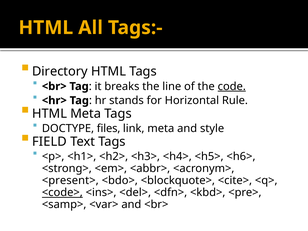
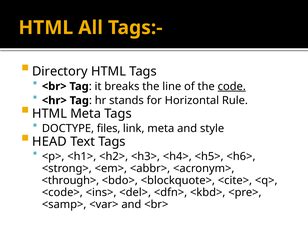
FIELD: FIELD -> HEAD
<present>: <present> -> <through>
<code> underline: present -> none
